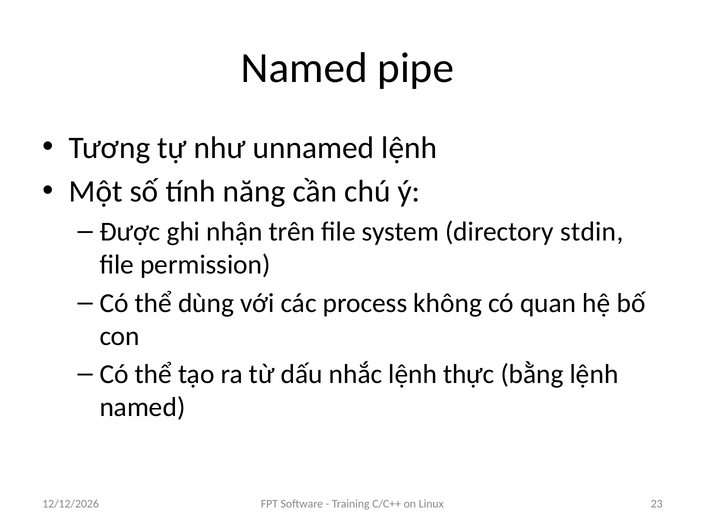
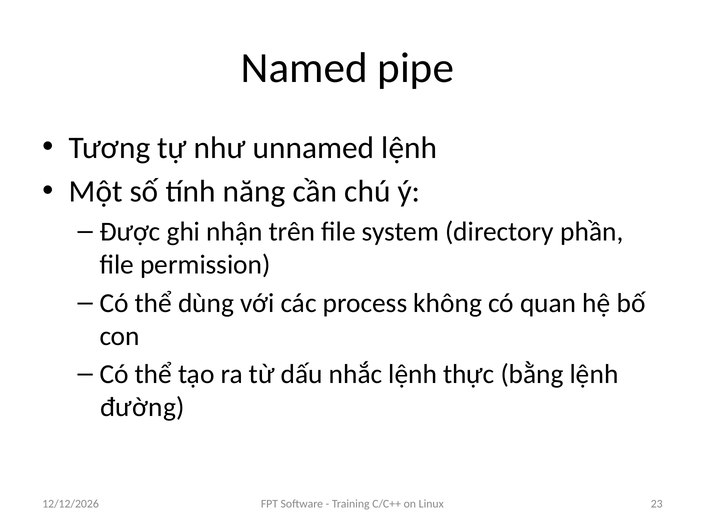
stdin: stdin -> phần
named at (142, 408): named -> đường
